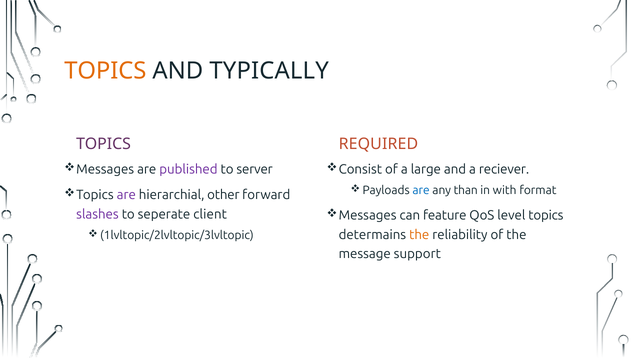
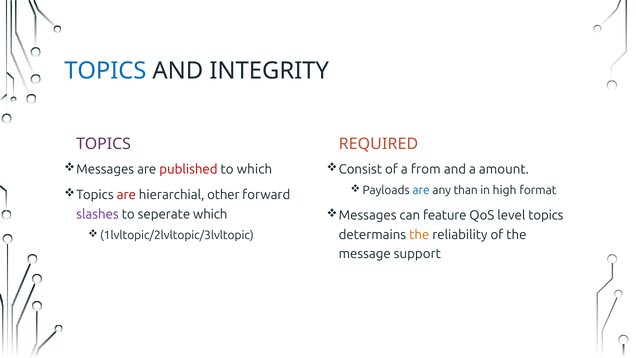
TOPICS at (105, 71) colour: orange -> blue
TYPICALLY: TYPICALLY -> INTEGRITY
published colour: purple -> red
to server: server -> which
large: large -> from
reciever: reciever -> amount
with: with -> high
are at (126, 195) colour: purple -> red
seperate client: client -> which
